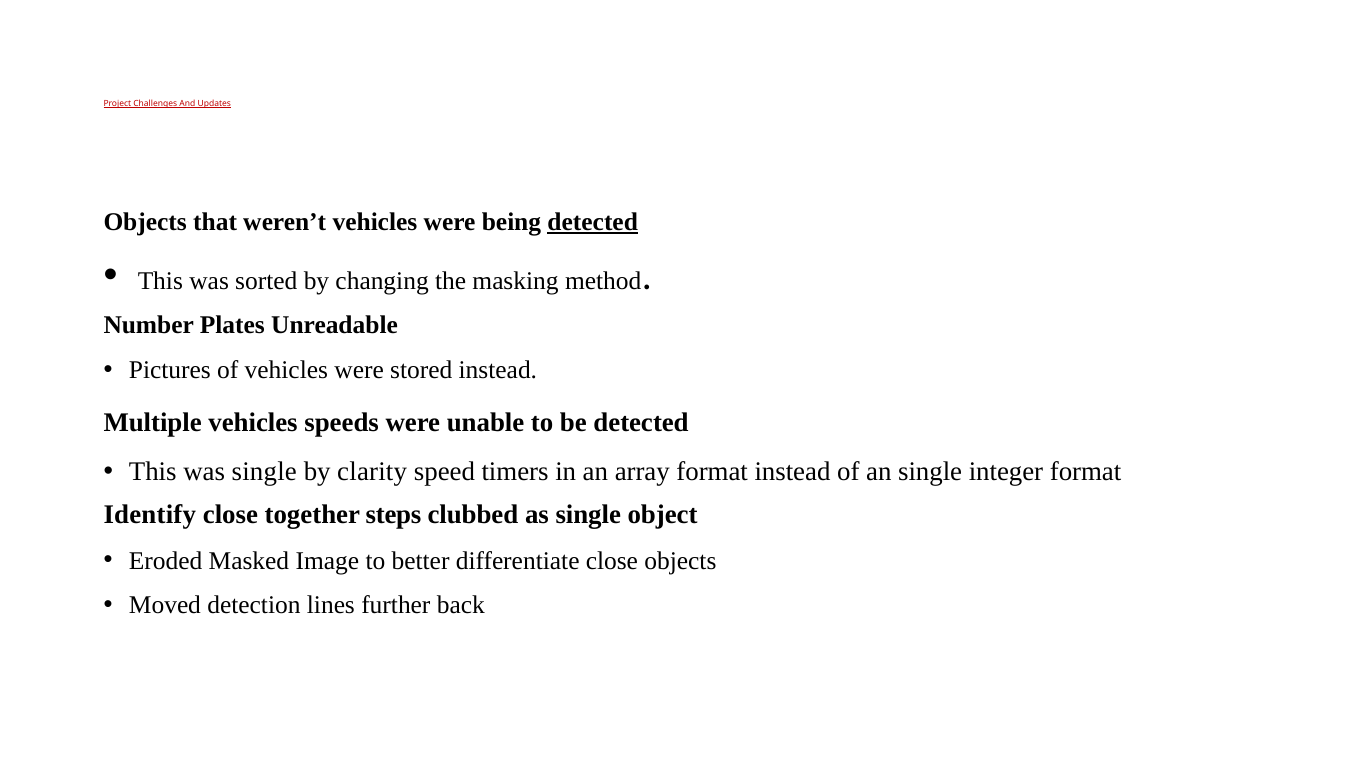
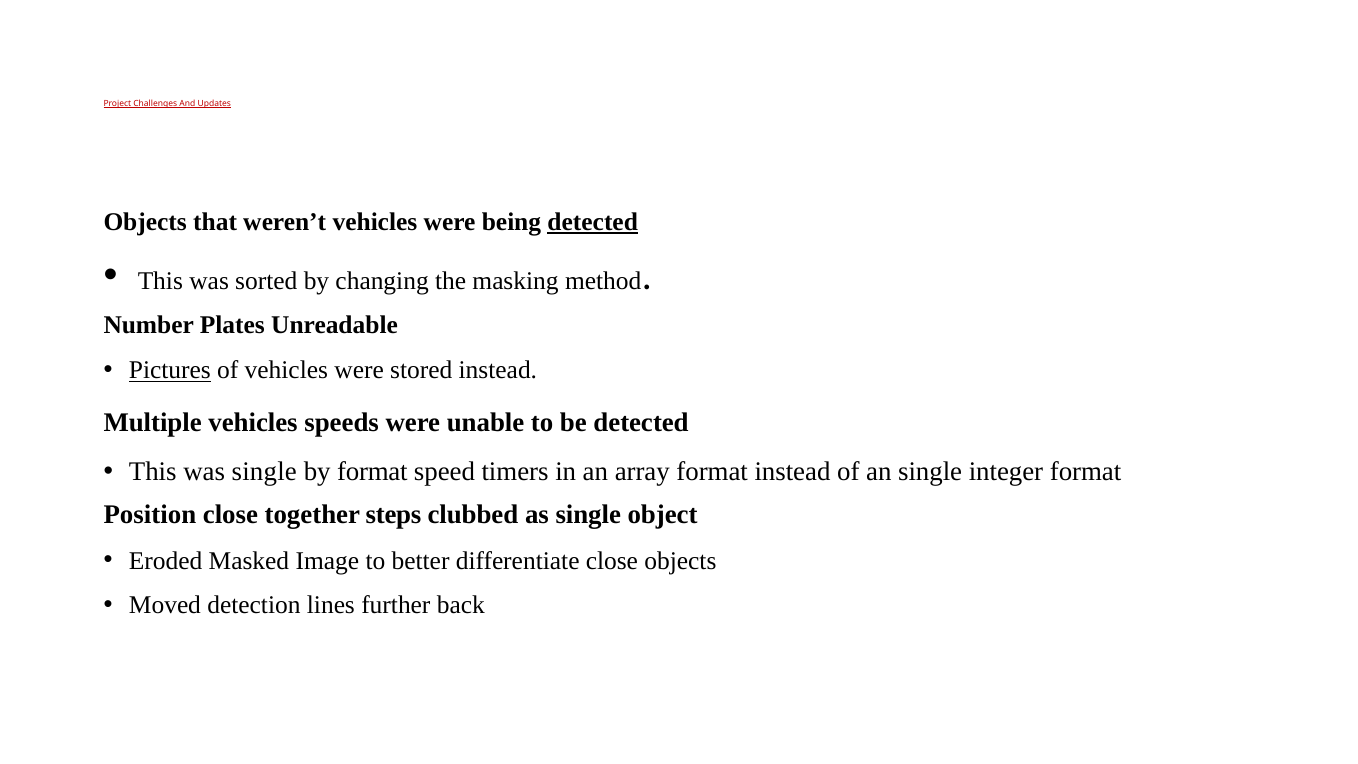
Pictures underline: none -> present
by clarity: clarity -> format
Identify: Identify -> Position
